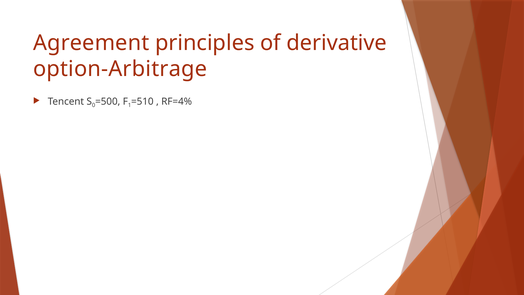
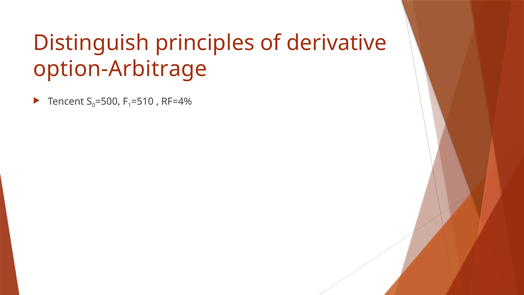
Agreement: Agreement -> Distinguish
